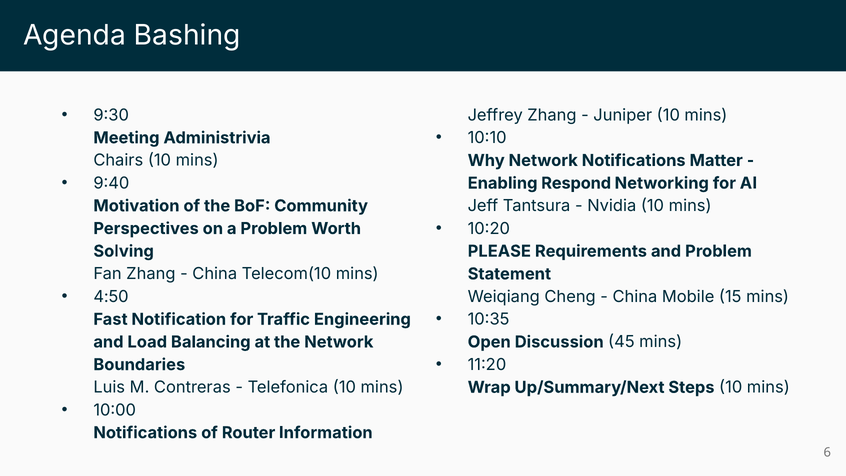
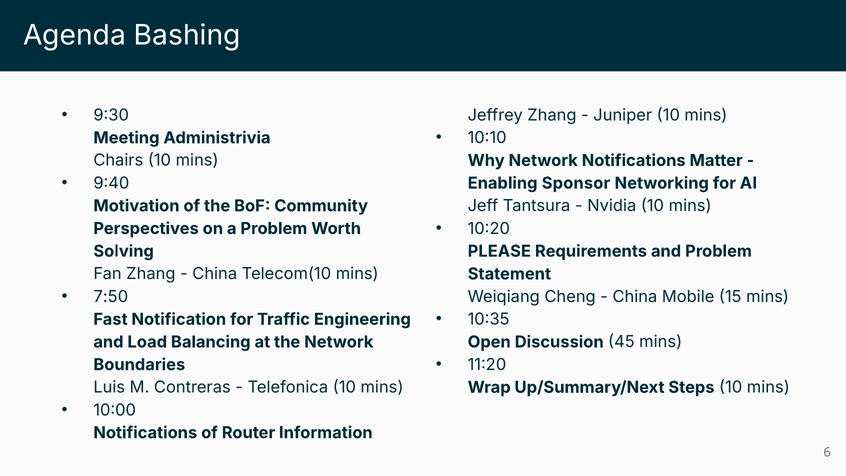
Respond: Respond -> Sponsor
4:50: 4:50 -> 7:50
